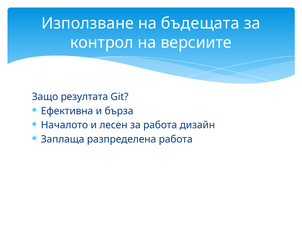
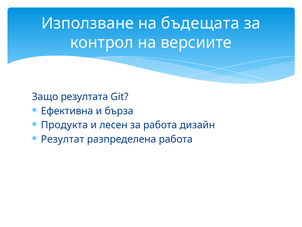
Началото: Началото -> Продукта
Заплаща: Заплаща -> Резултат
